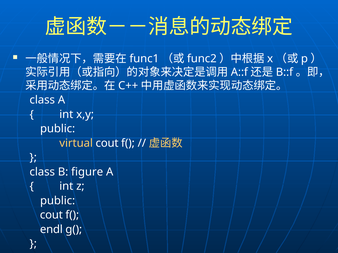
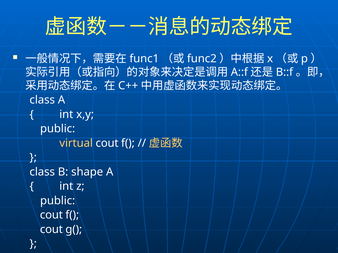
figure: figure -> shape
endl at (51, 230): endl -> cout
